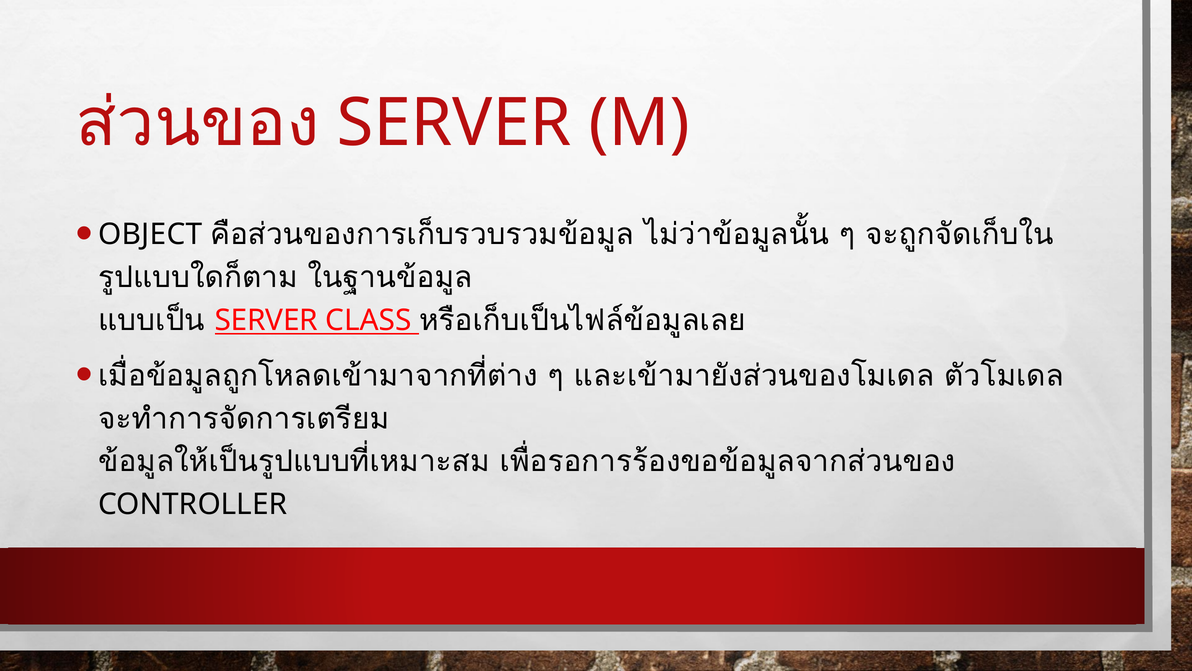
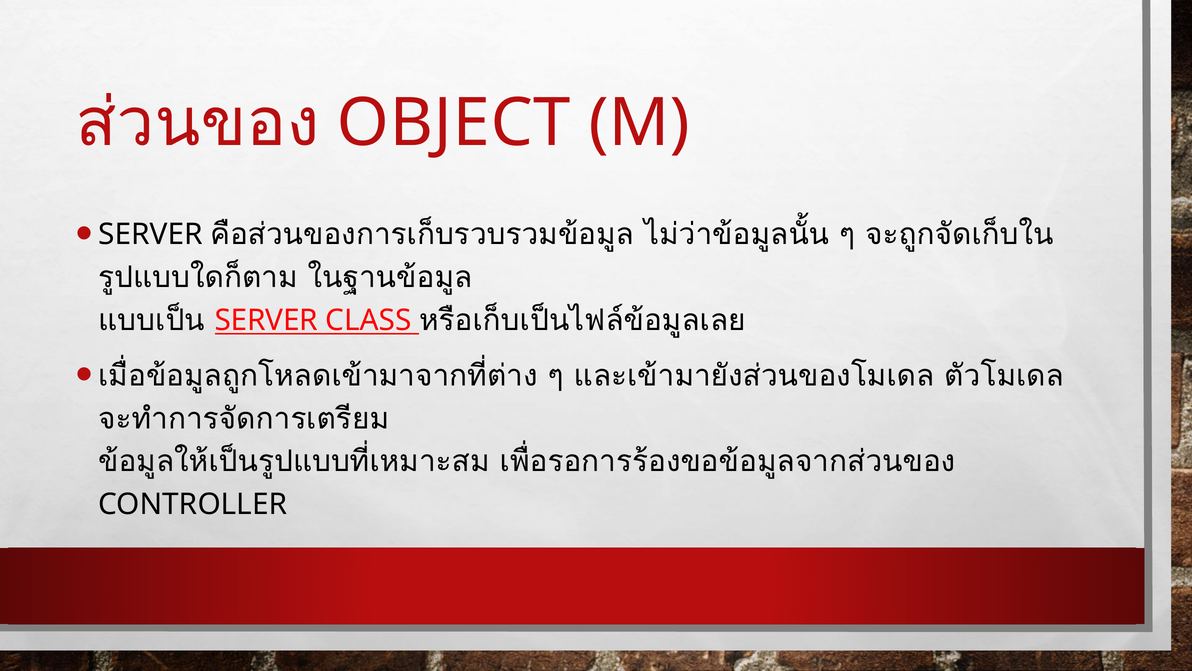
SERVER at (454, 123): SERVER -> OBJECT
OBJECT at (150, 234): OBJECT -> SERVER
